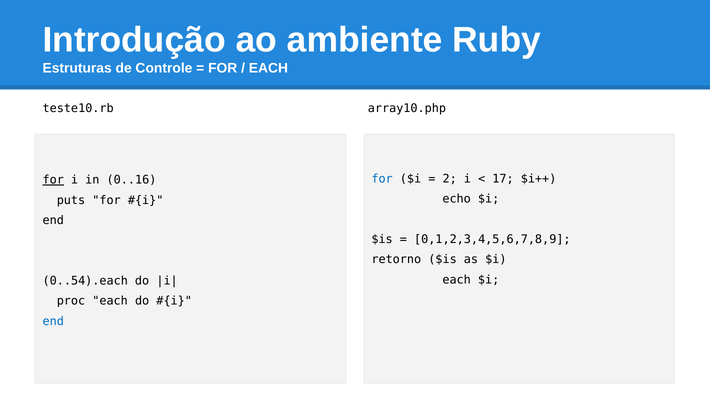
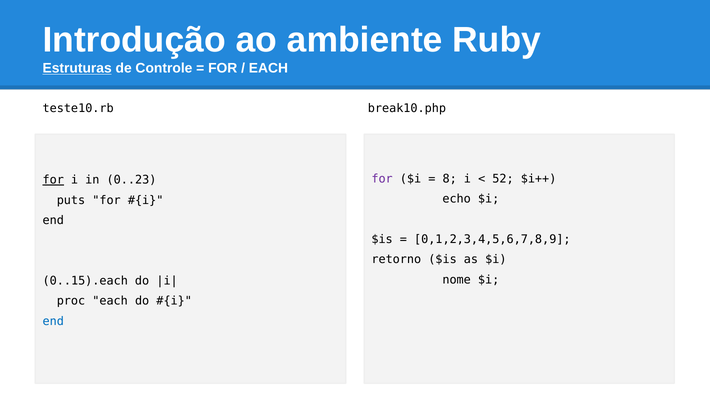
Estruturas underline: none -> present
array10.php: array10.php -> break10.php
for at (382, 179) colour: blue -> purple
2: 2 -> 8
17: 17 -> 52
0..16: 0..16 -> 0..23
each at (457, 279): each -> nome
0..54).each: 0..54).each -> 0..15).each
